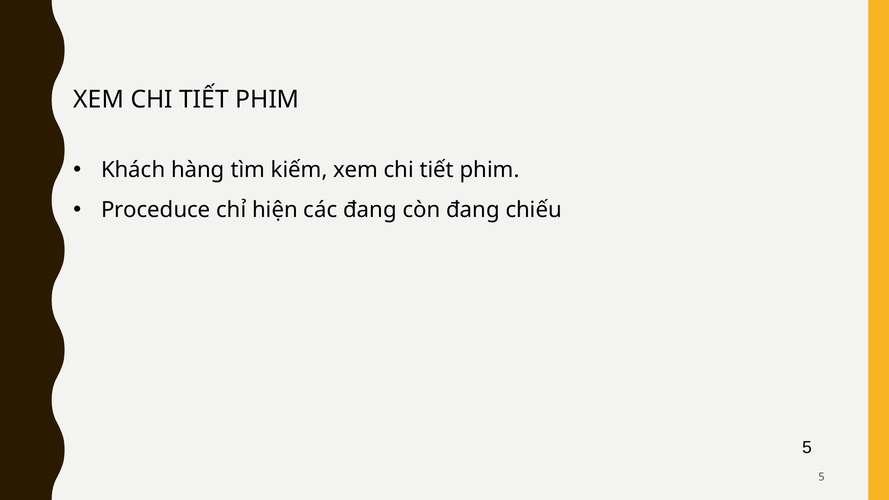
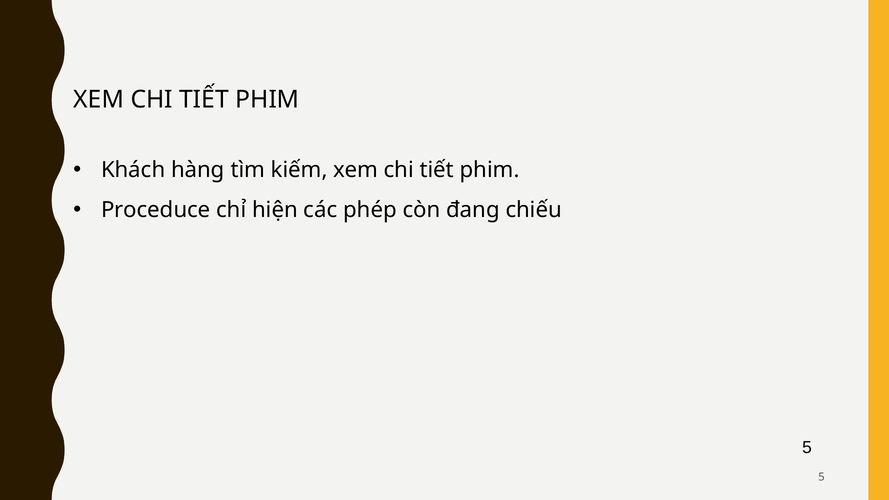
các đang: đang -> phép
